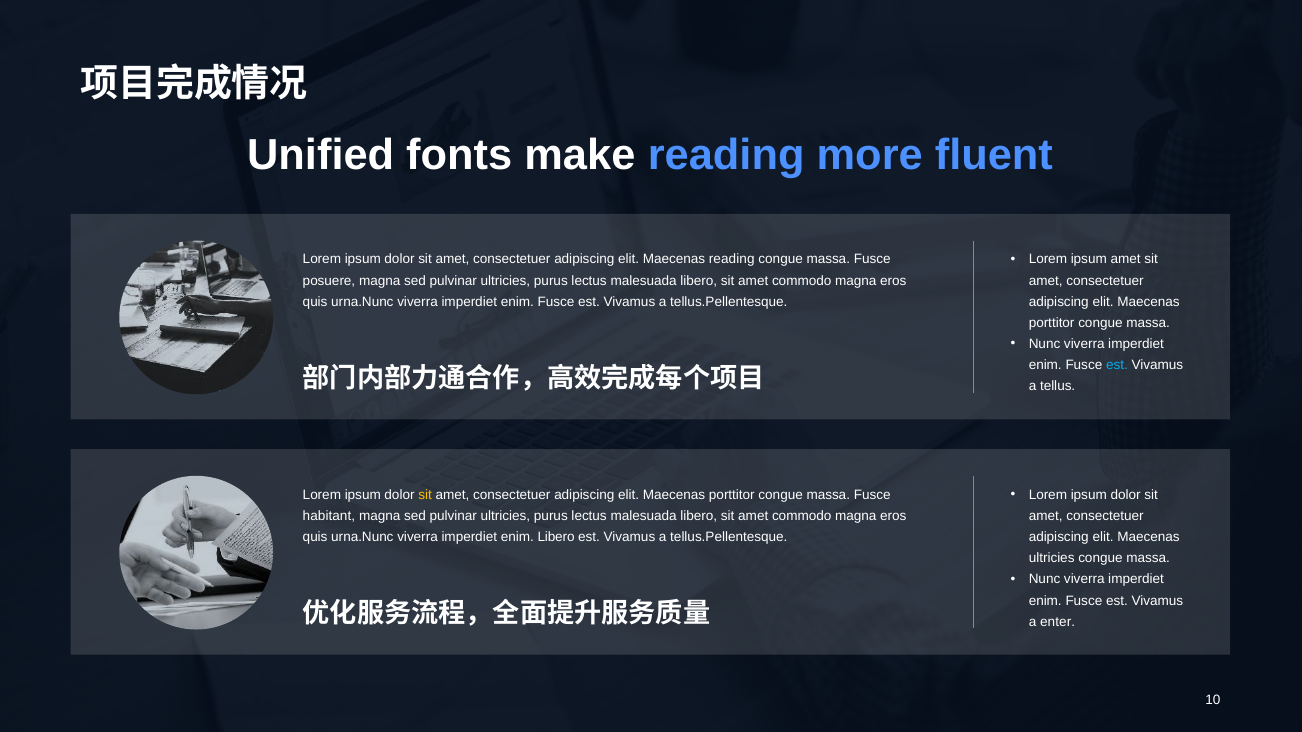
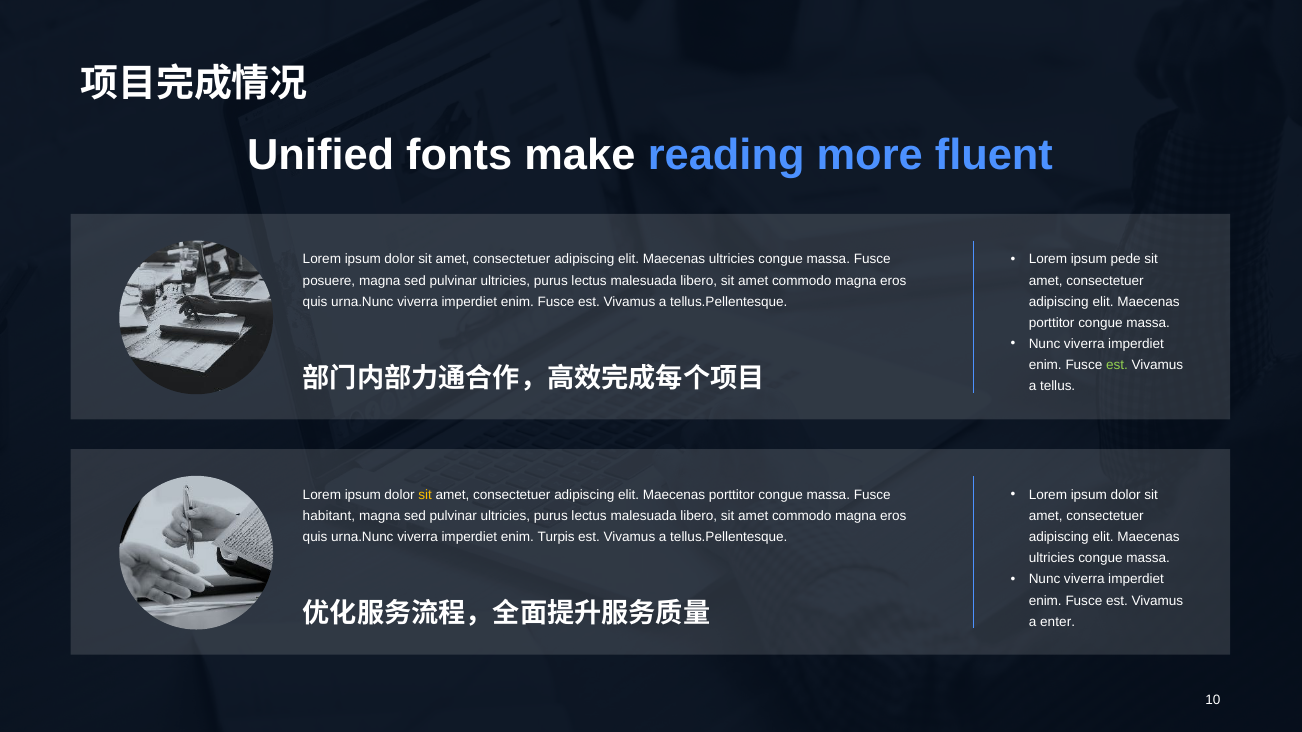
ipsum amet: amet -> pede
reading at (732, 260): reading -> ultricies
est at (1117, 365) colour: light blue -> light green
enim Libero: Libero -> Turpis
